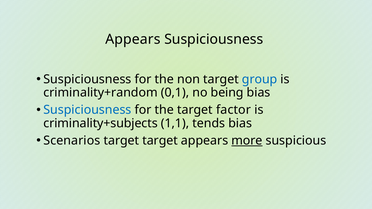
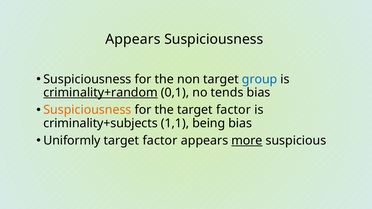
criminality+random underline: none -> present
being: being -> tends
Suspiciousness at (87, 110) colour: blue -> orange
tends: tends -> being
Scenarios: Scenarios -> Uniformly
target at (160, 141): target -> factor
